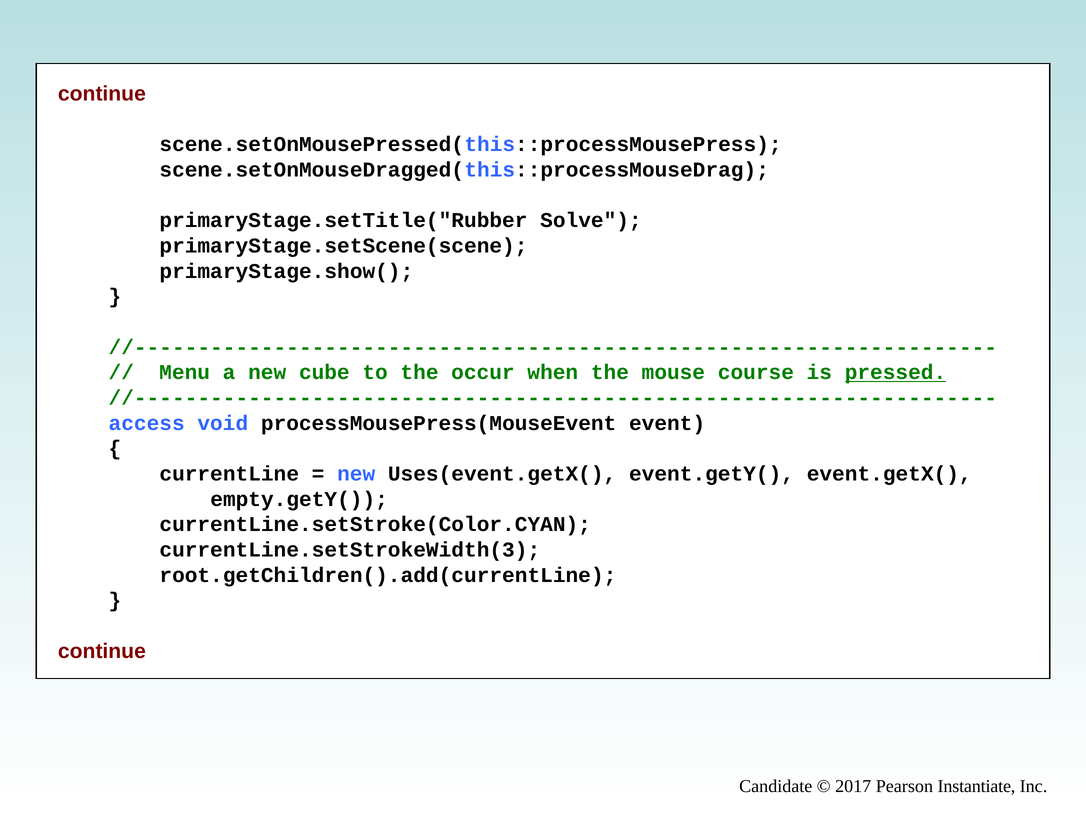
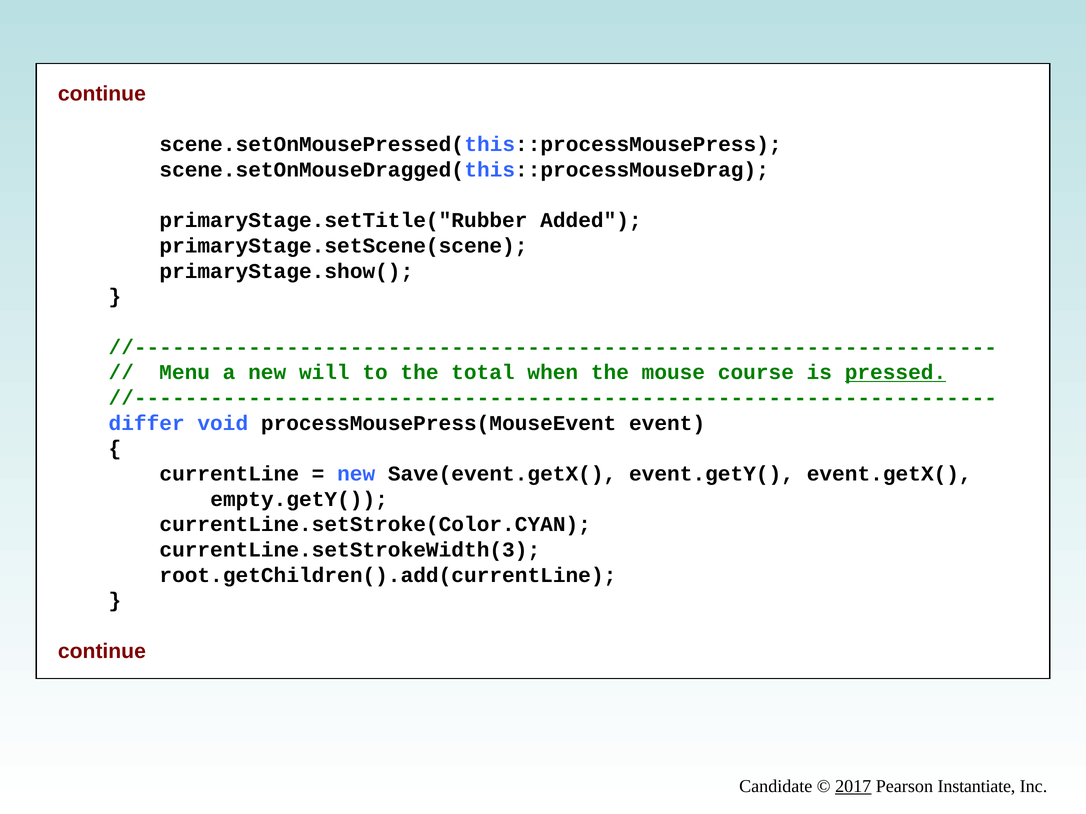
Solve: Solve -> Added
cube: cube -> will
occur: occur -> total
access: access -> differ
Uses(event.getX(: Uses(event.getX( -> Save(event.getX(
2017 underline: none -> present
